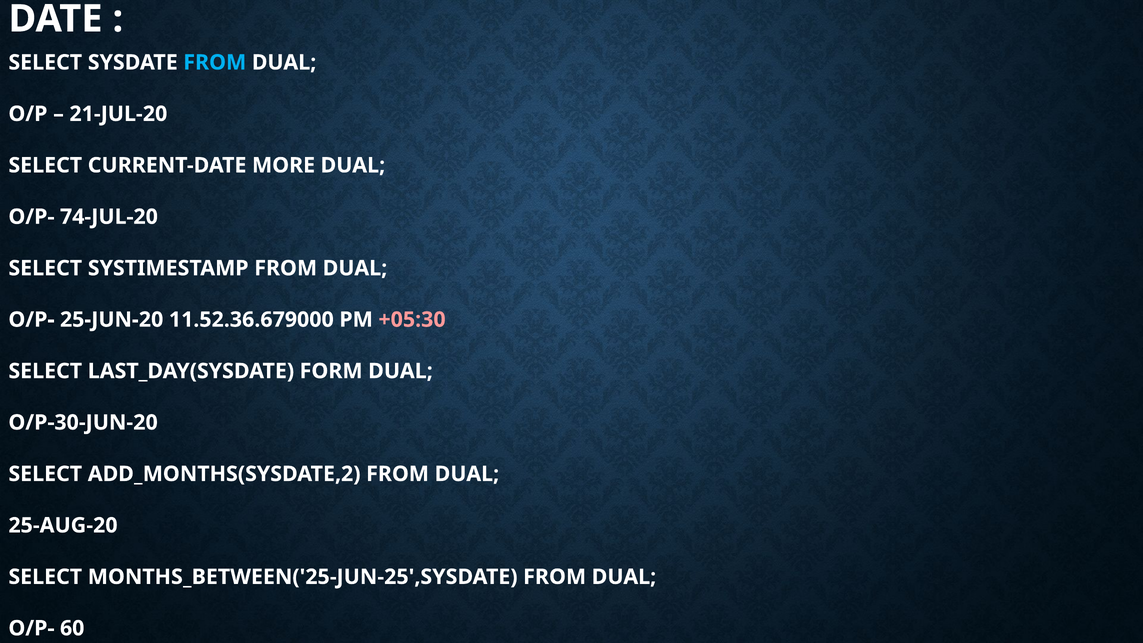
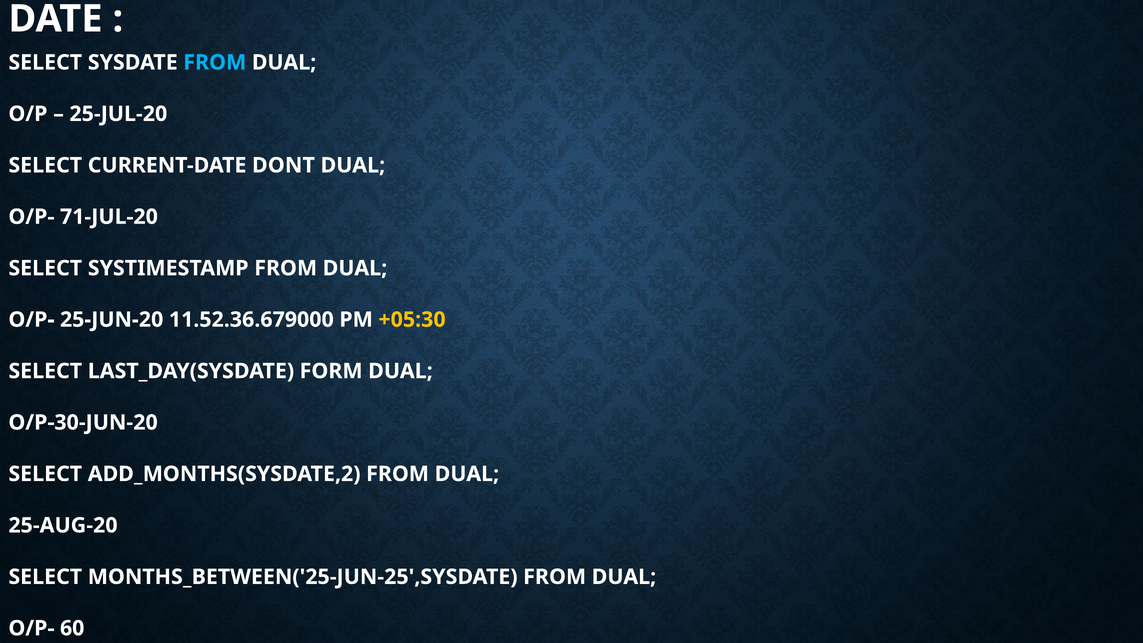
21-JUL-20: 21-JUL-20 -> 25-JUL-20
MORE: MORE -> DONT
74-JUL-20: 74-JUL-20 -> 71-JUL-20
+05:30 colour: pink -> yellow
